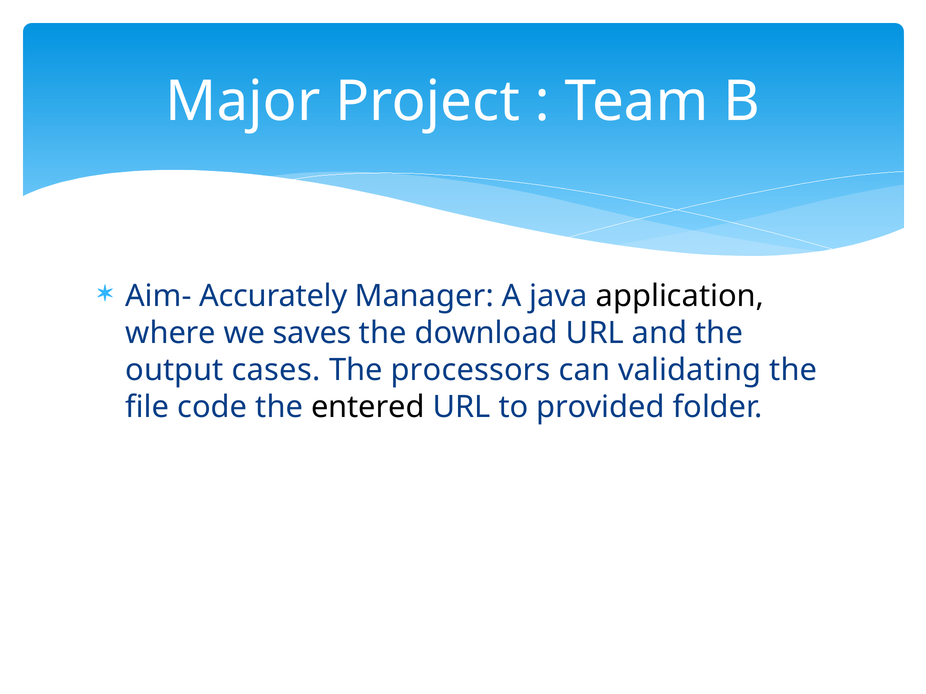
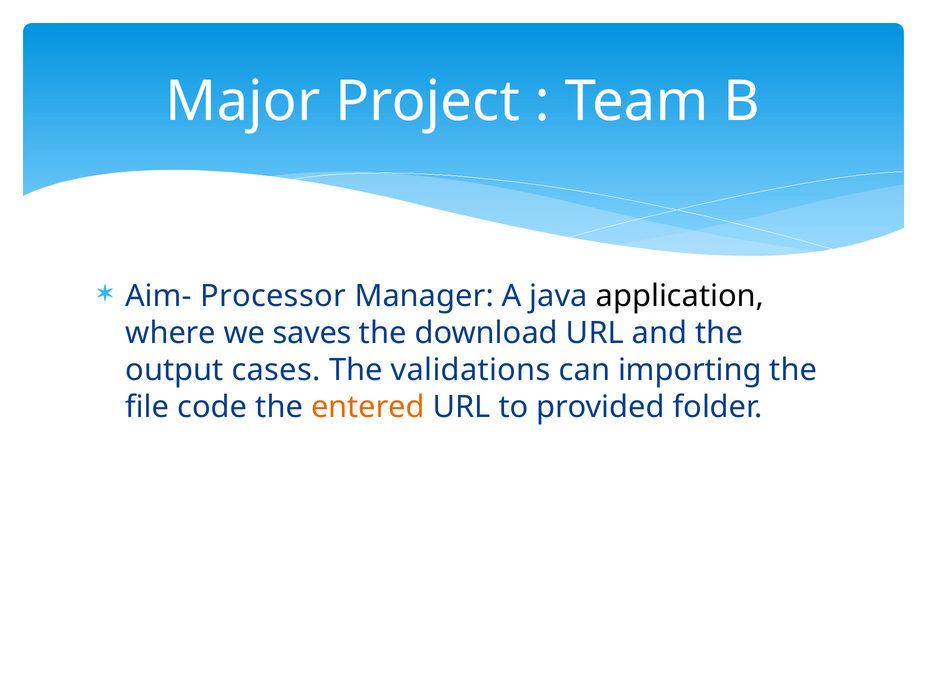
Accurately: Accurately -> Processor
processors: processors -> validations
validating: validating -> importing
entered colour: black -> orange
